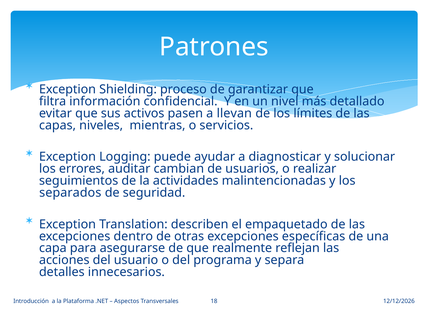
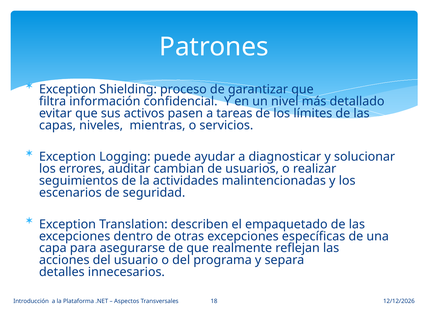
llevan: llevan -> tareas
separados: separados -> escenarios
